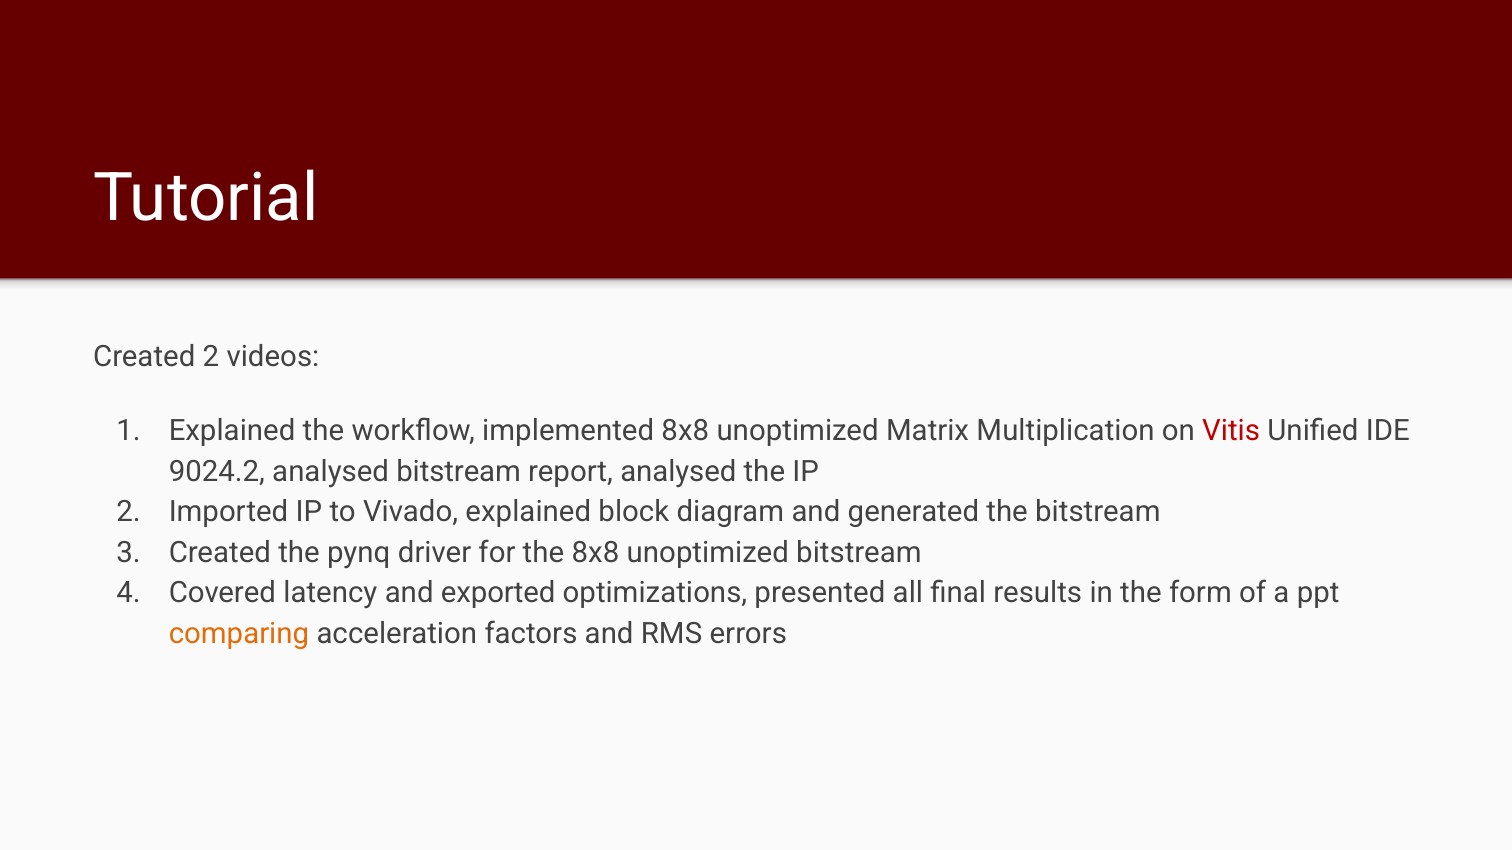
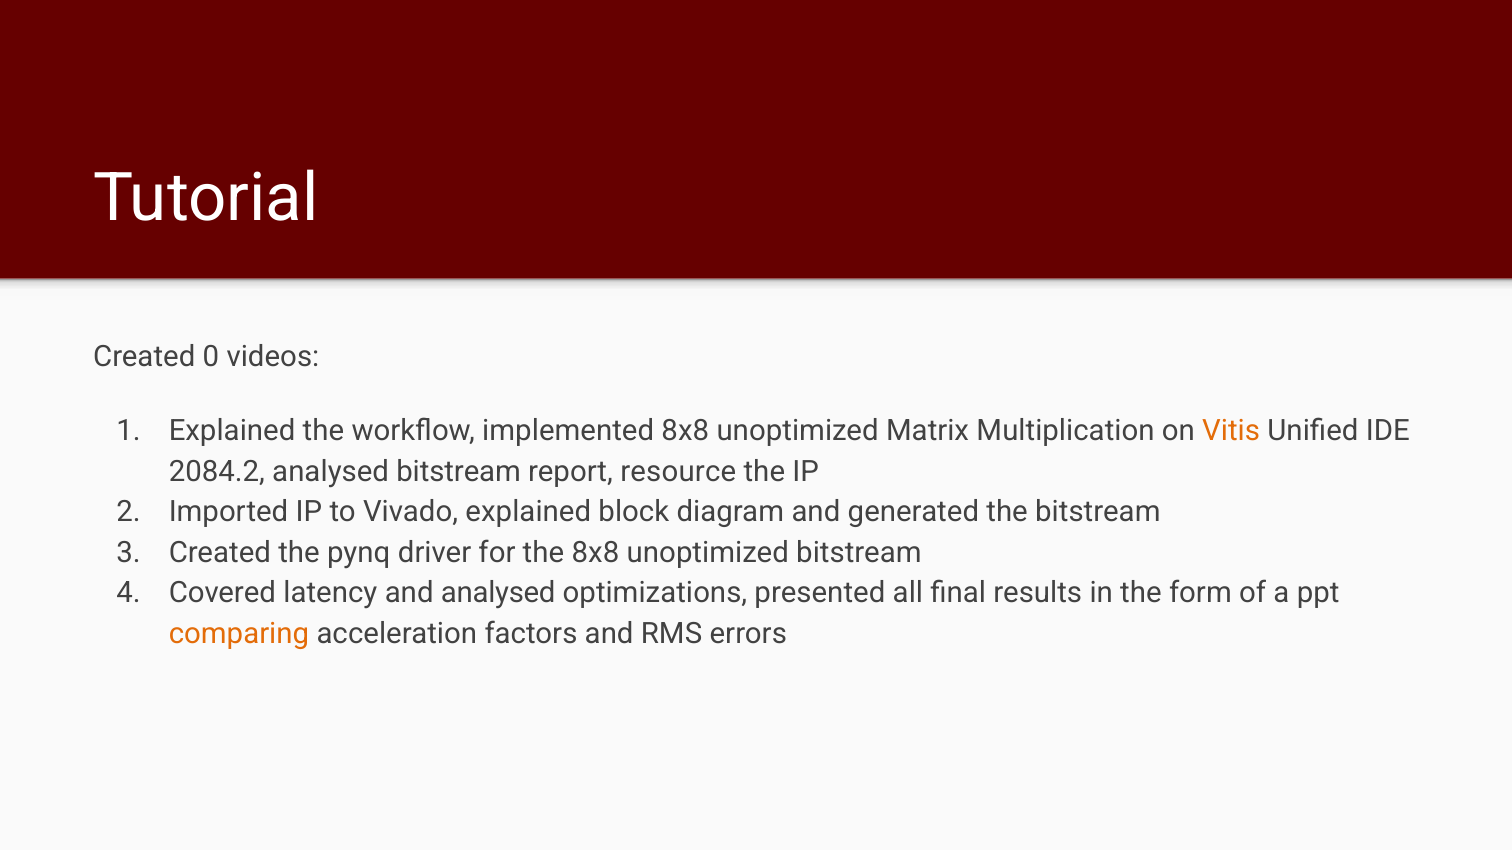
Created 2: 2 -> 0
Vitis colour: red -> orange
9024.2: 9024.2 -> 2084.2
report analysed: analysed -> resource
and exported: exported -> analysed
